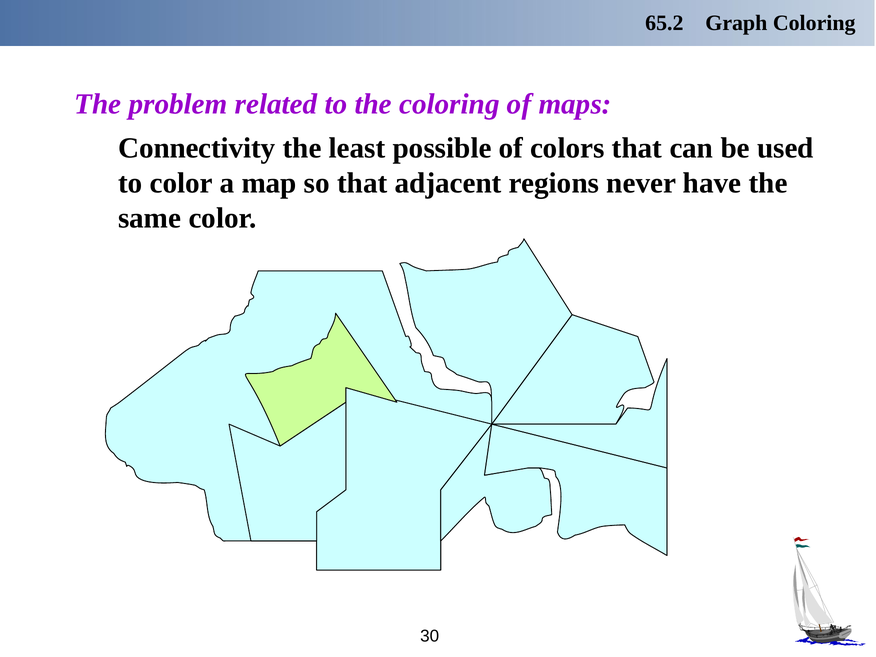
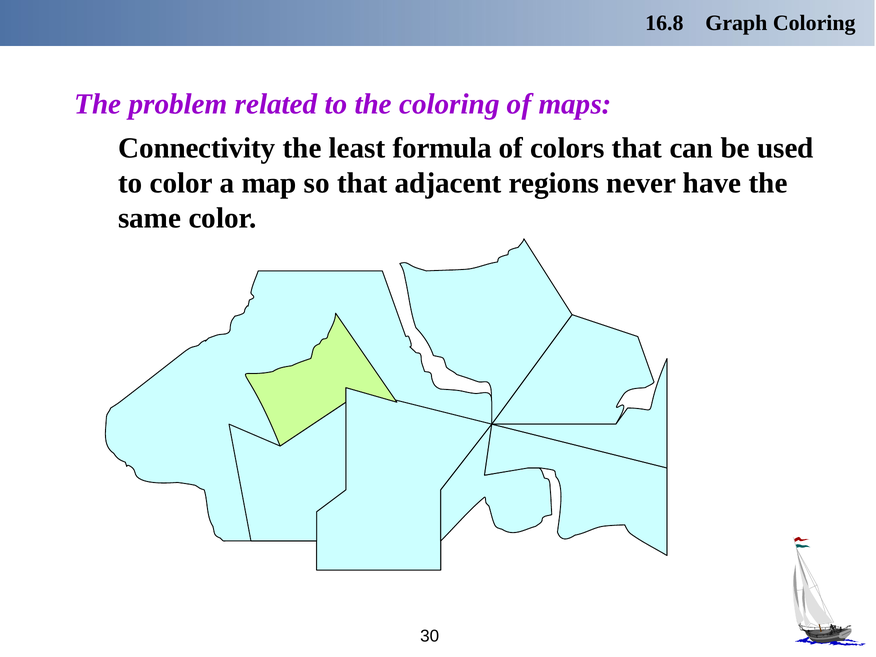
65.2: 65.2 -> 16.8
possible: possible -> formula
